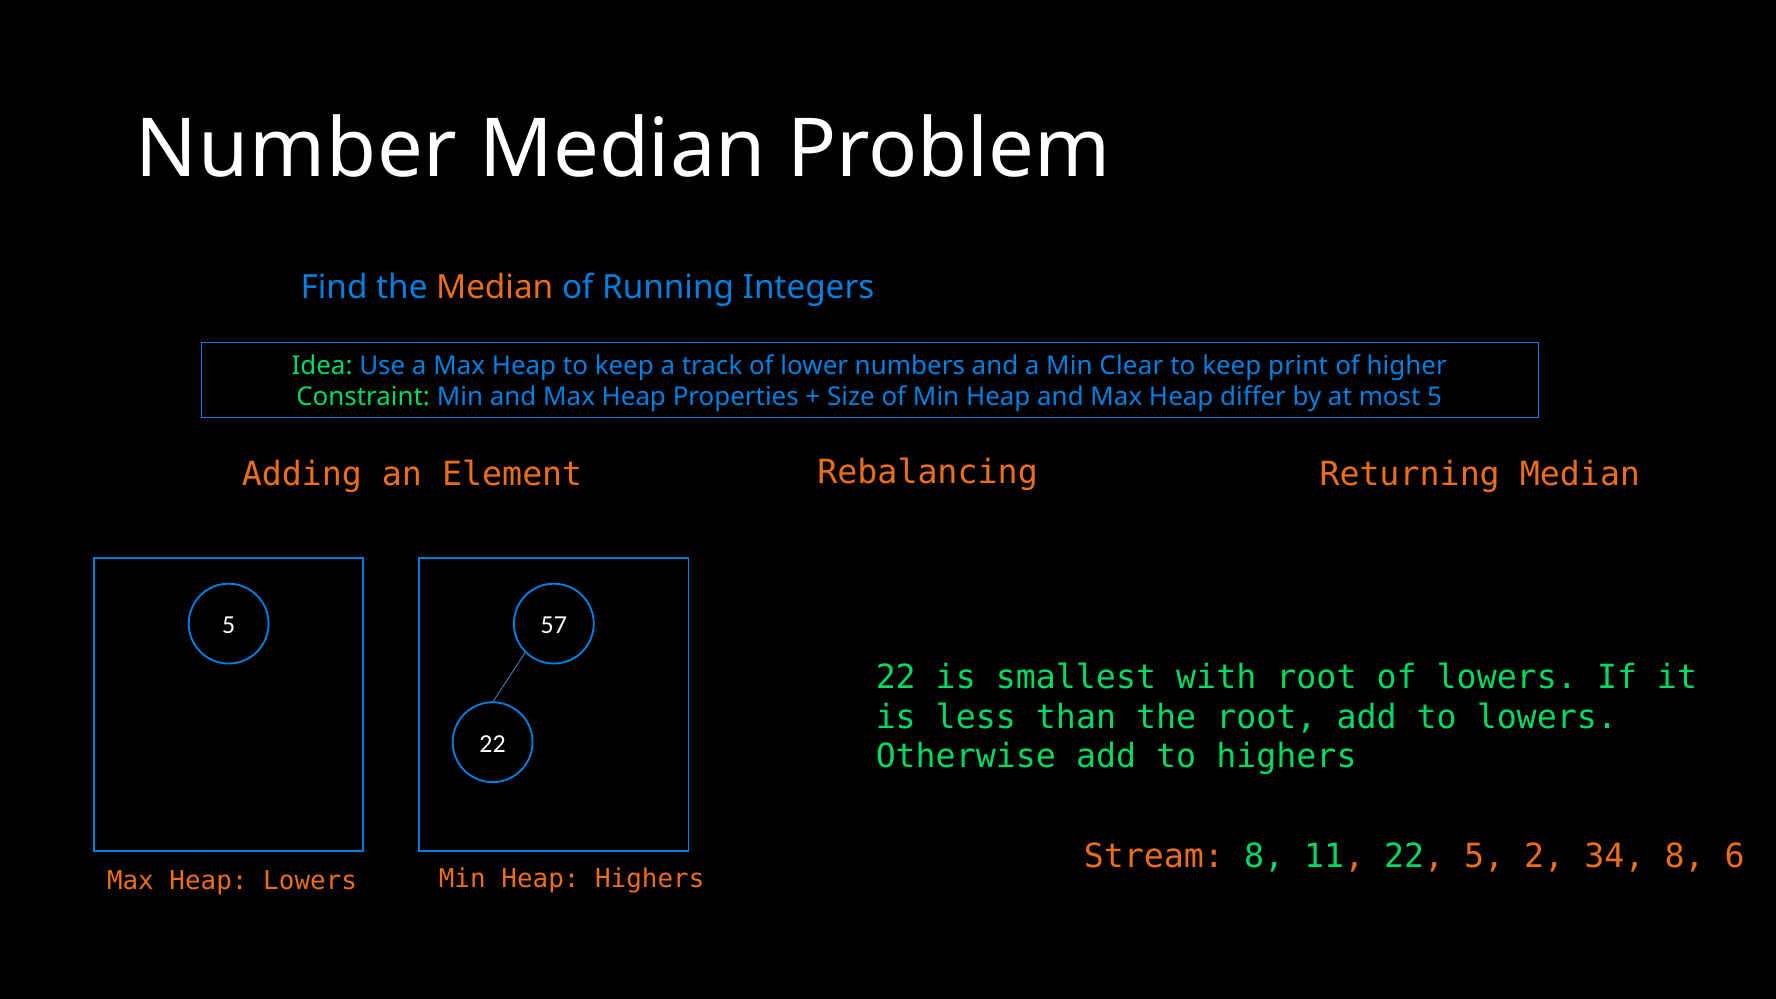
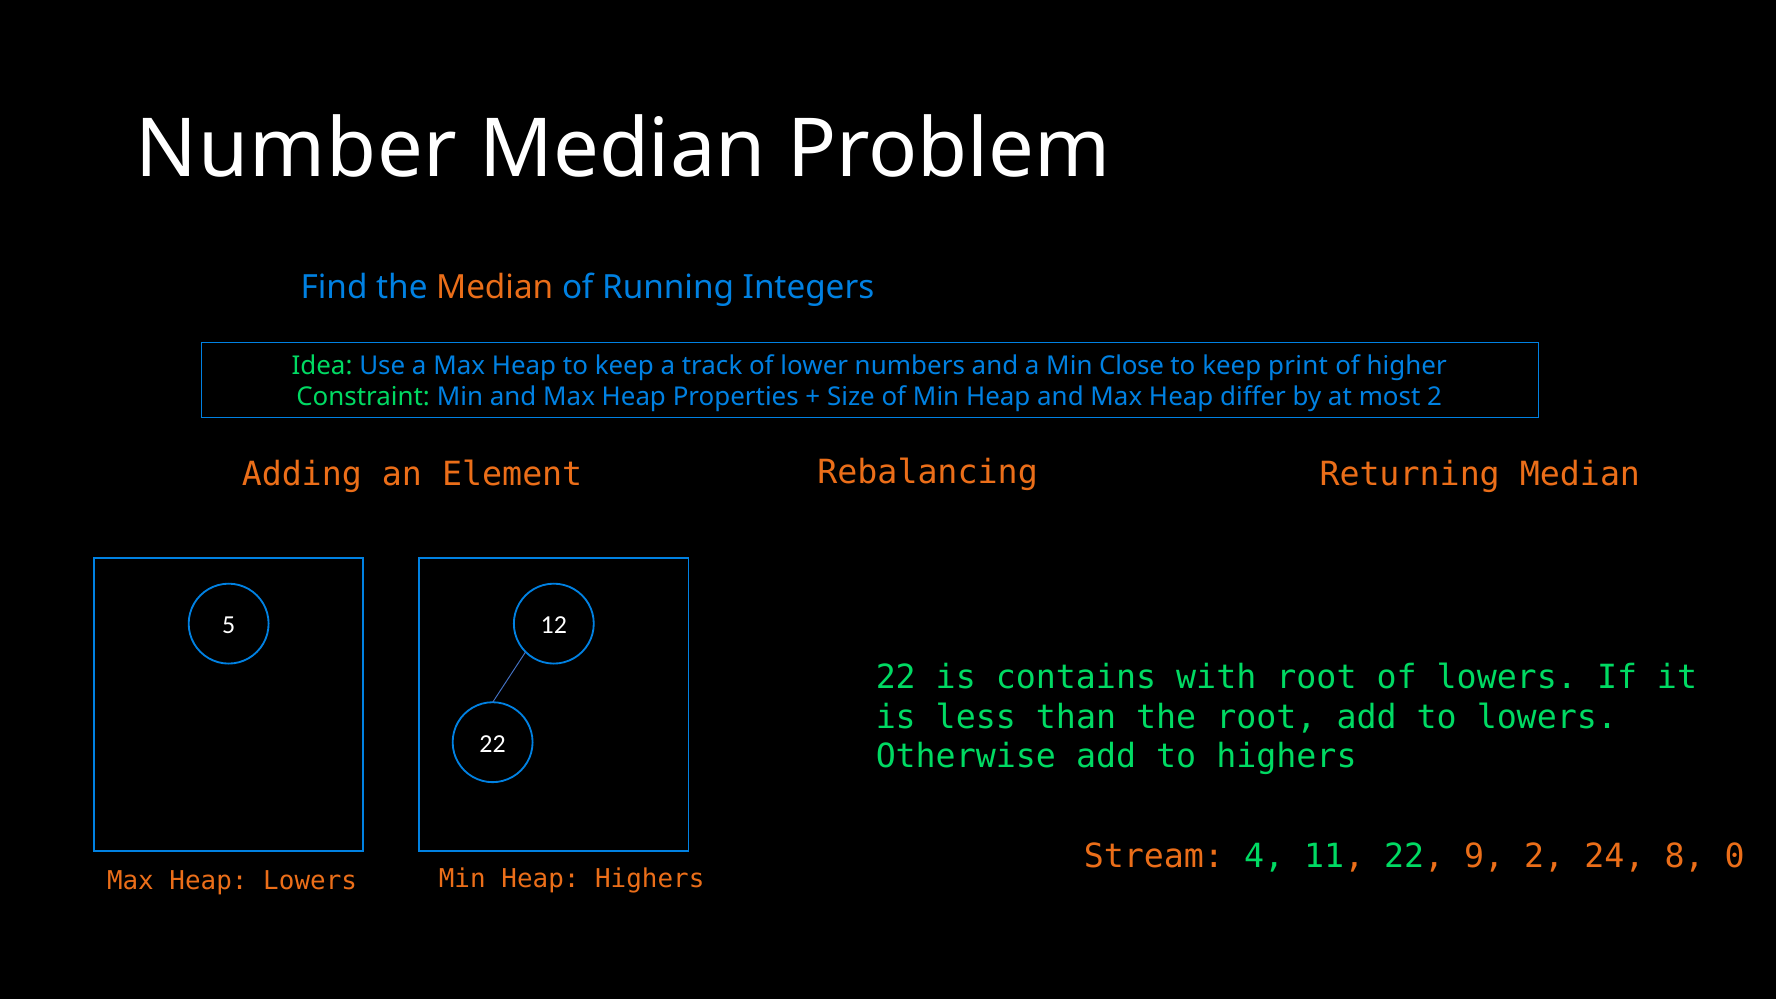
Clear: Clear -> Close
most 5: 5 -> 2
57: 57 -> 12
smallest: smallest -> contains
Stream 8: 8 -> 4
22 5: 5 -> 9
34: 34 -> 24
6: 6 -> 0
